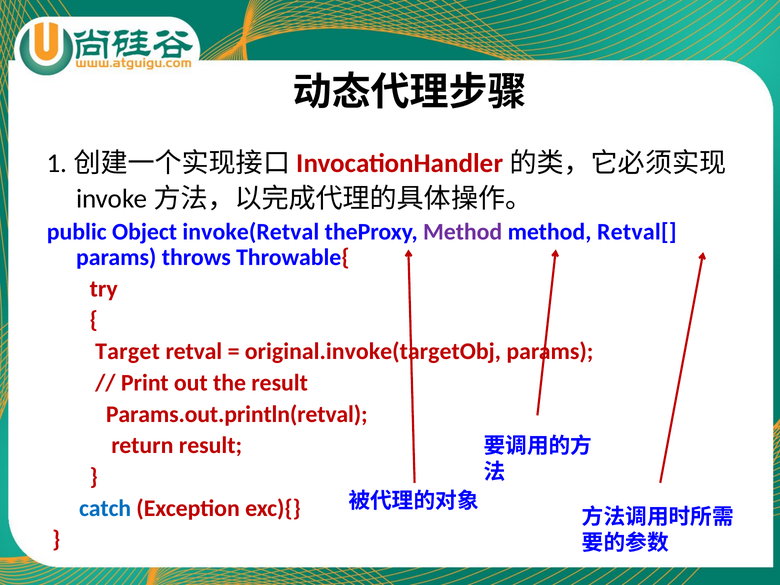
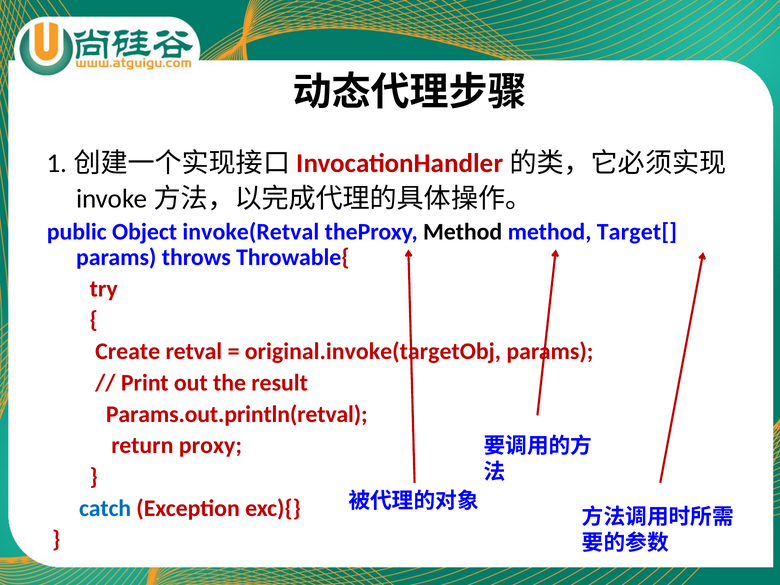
Method at (463, 232) colour: purple -> black
Retval[: Retval[ -> Target[
Target: Target -> Create
return result: result -> proxy
